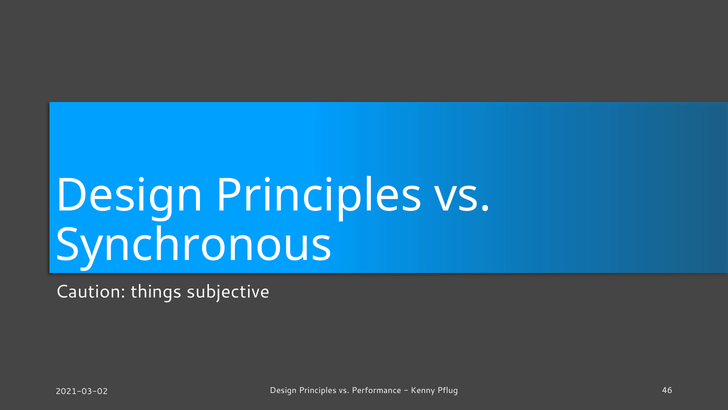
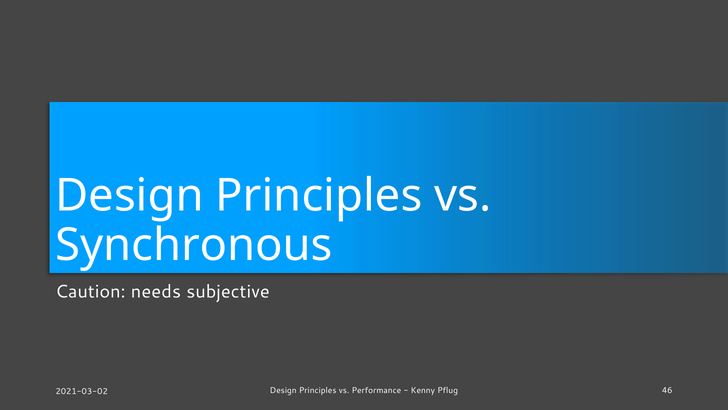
things: things -> needs
